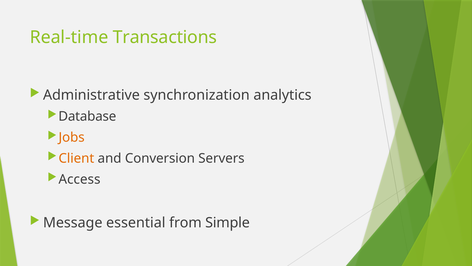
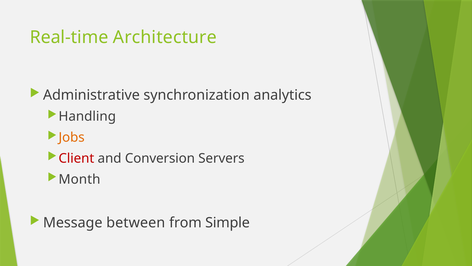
Transactions: Transactions -> Architecture
Database: Database -> Handling
Client colour: orange -> red
Access: Access -> Month
essential: essential -> between
